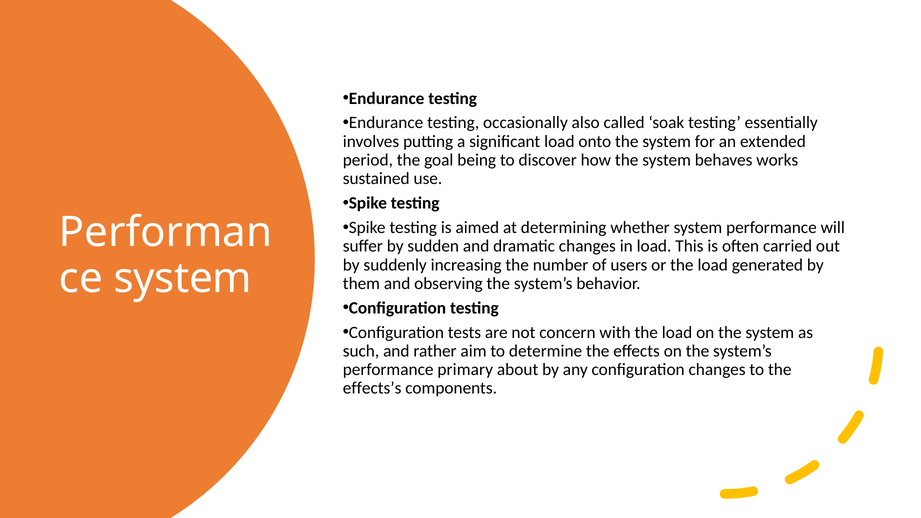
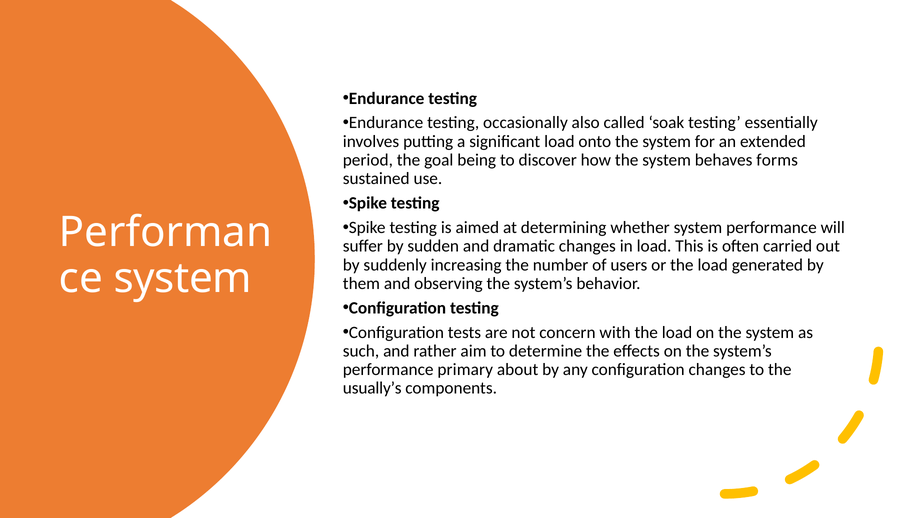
works: works -> forms
effects’s: effects’s -> usually’s
